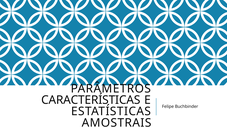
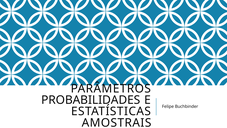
CARACTERÍSTICAS: CARACTERÍSTICAS -> PROBABILIDADES
